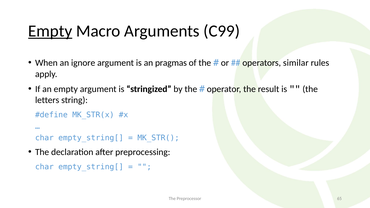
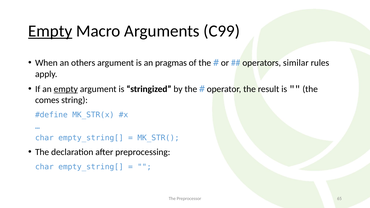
ignore: ignore -> others
empty at (66, 89) underline: none -> present
letters: letters -> comes
